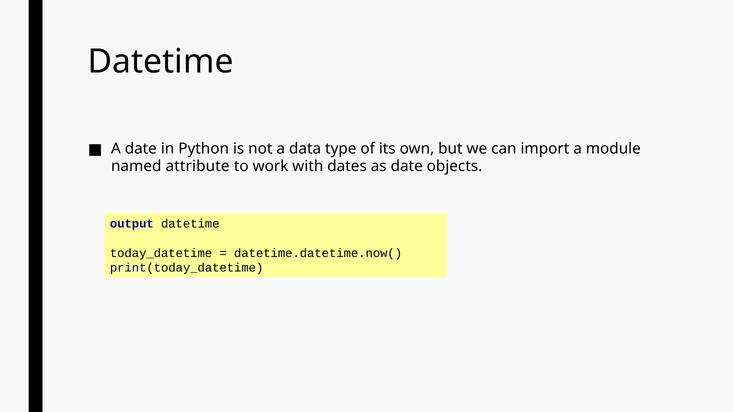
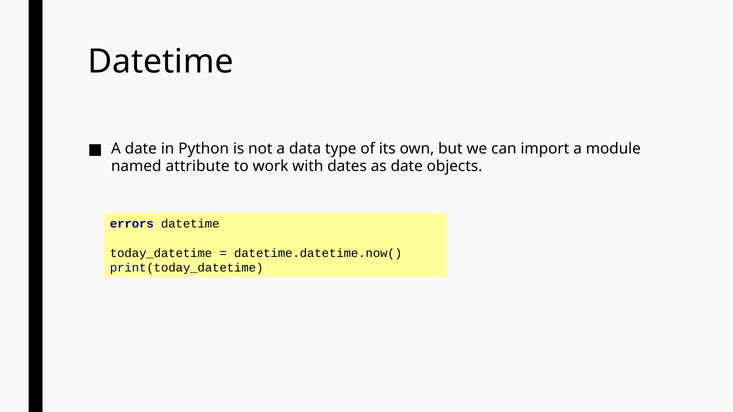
output: output -> errors
